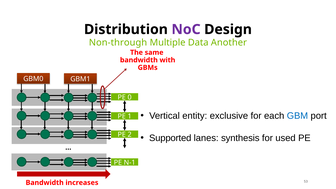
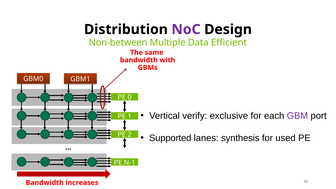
Non-through: Non-through -> Non-between
Another: Another -> Efficient
entity: entity -> verify
GBM colour: blue -> purple
